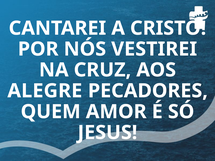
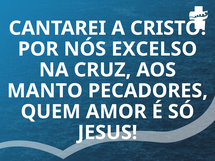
VESTIREI: VESTIREI -> EXCELSO
ALEGRE: ALEGRE -> MANTO
